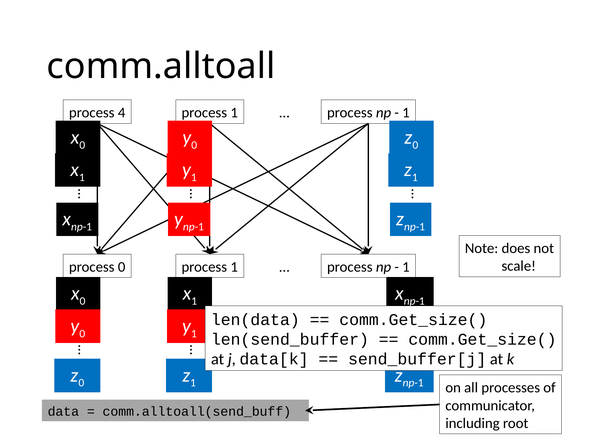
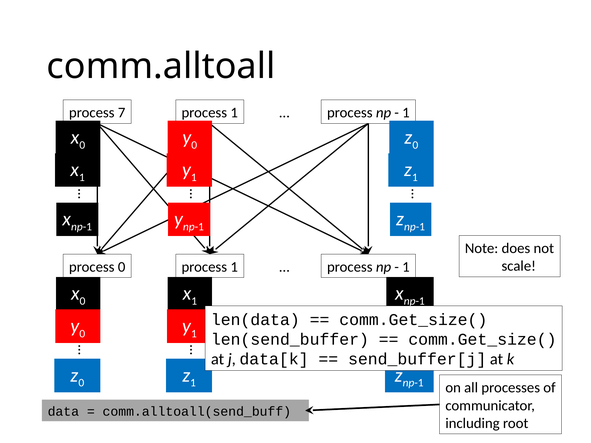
4: 4 -> 7
